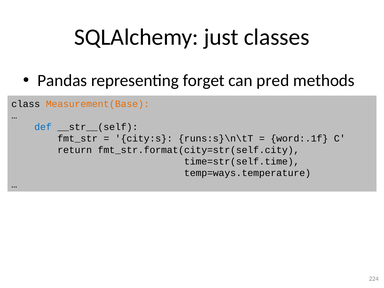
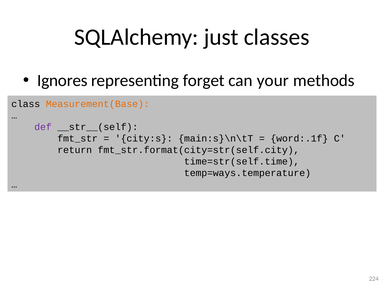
Pandas: Pandas -> Ignores
pred: pred -> your
def colour: blue -> purple
runs:s}\n\tT: runs:s}\n\tT -> main:s}\n\tT
